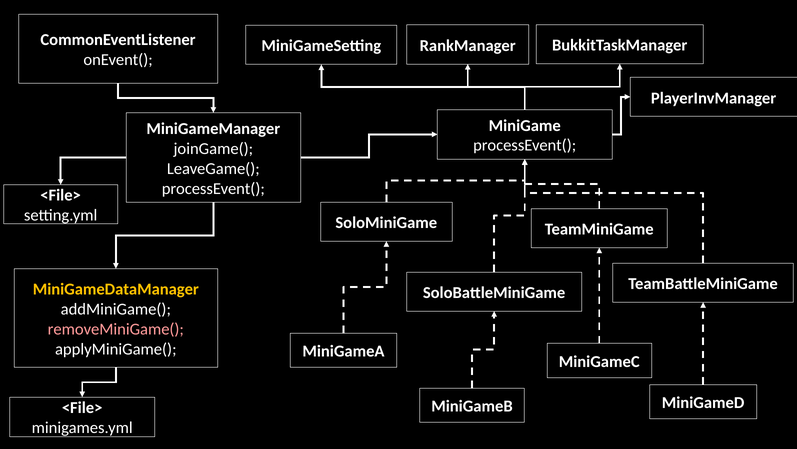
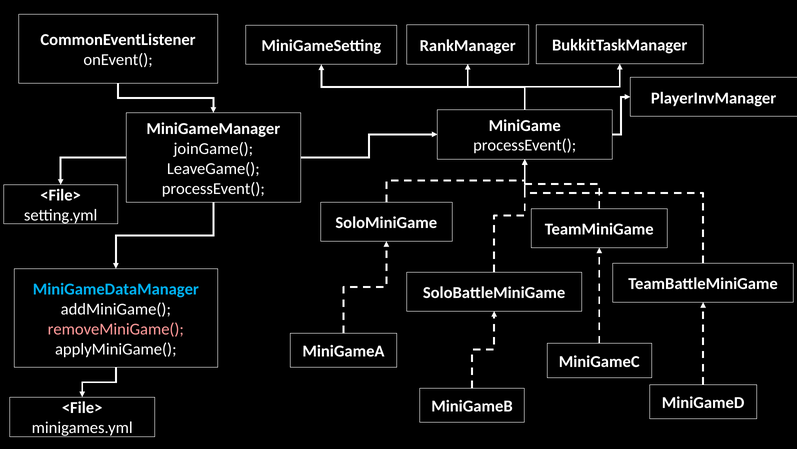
MiniGameDataManager colour: yellow -> light blue
